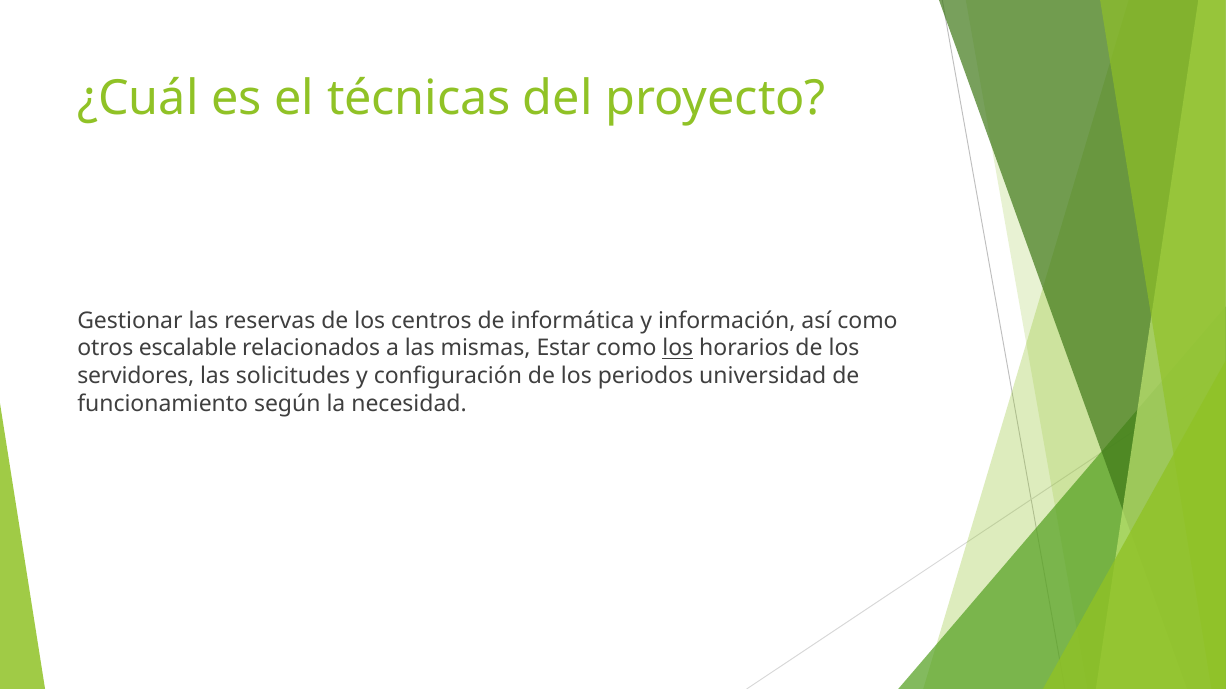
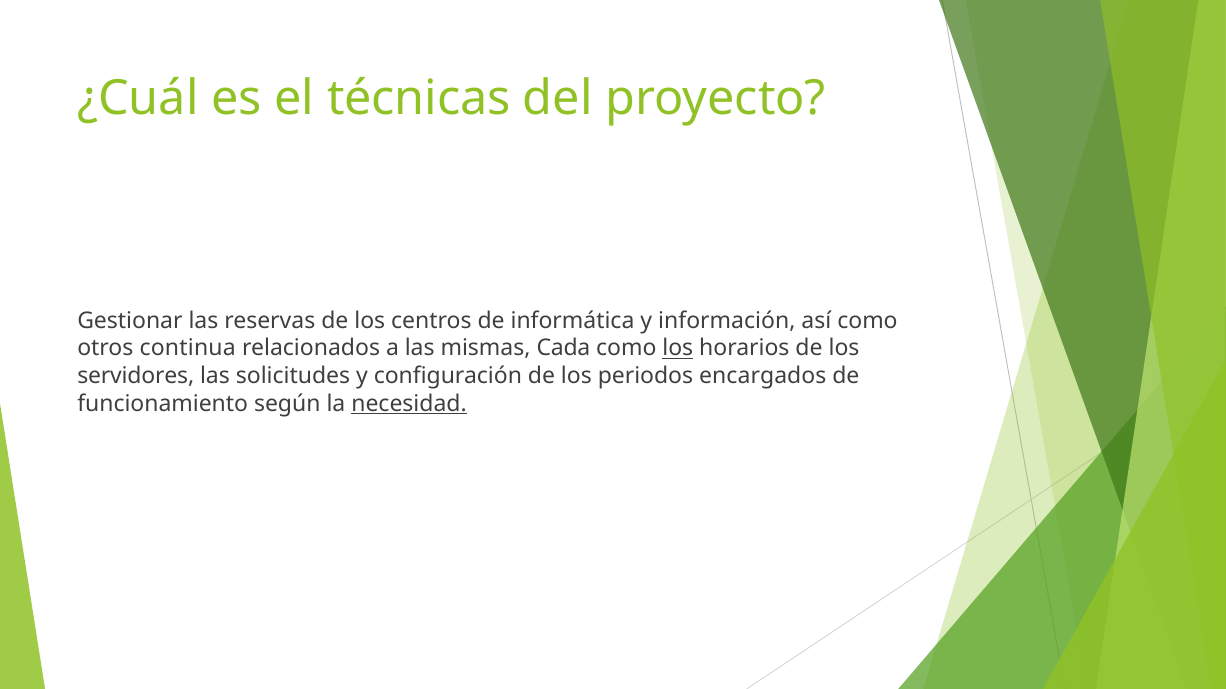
escalable: escalable -> continua
Estar: Estar -> Cada
universidad: universidad -> encargados
necesidad underline: none -> present
